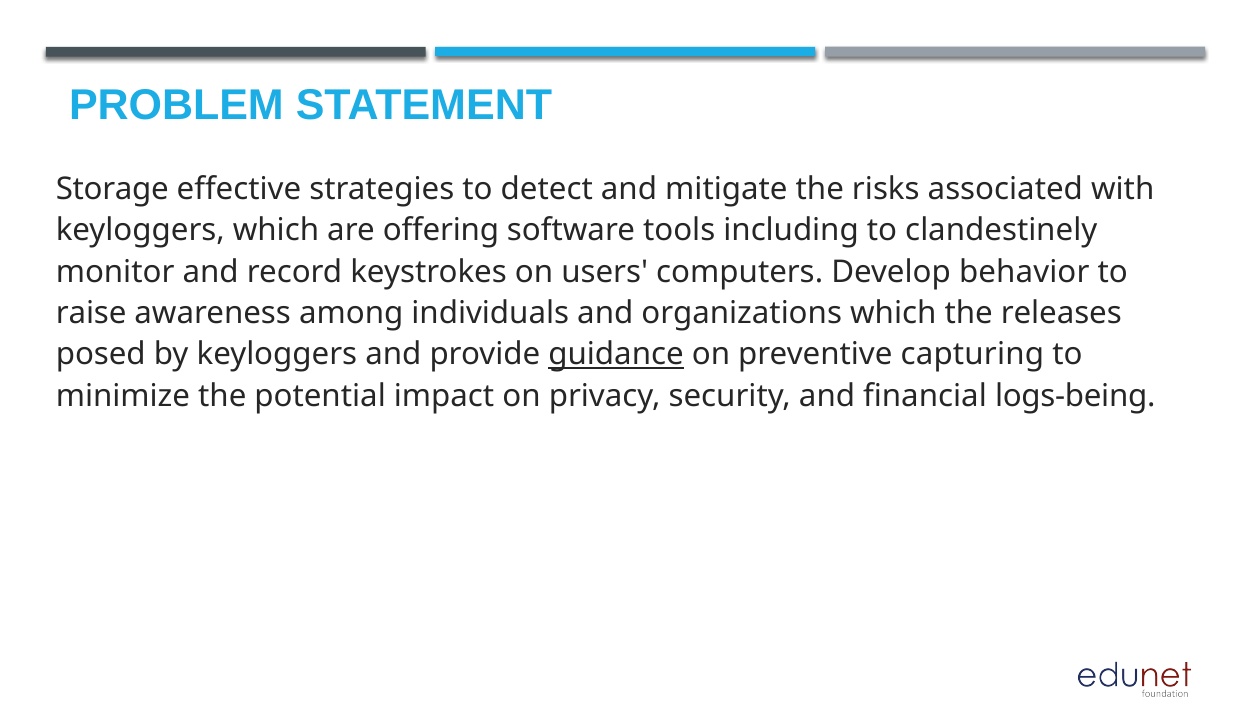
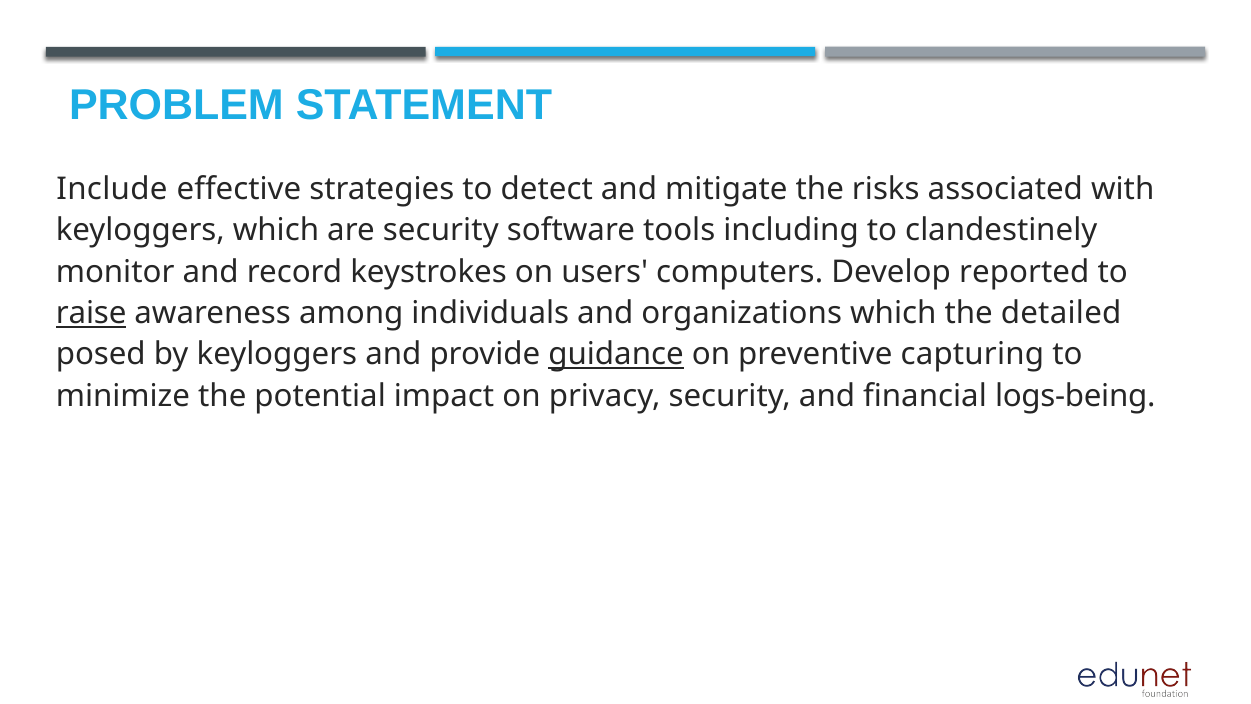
Storage: Storage -> Include
are offering: offering -> security
behavior: behavior -> reported
raise underline: none -> present
releases: releases -> detailed
